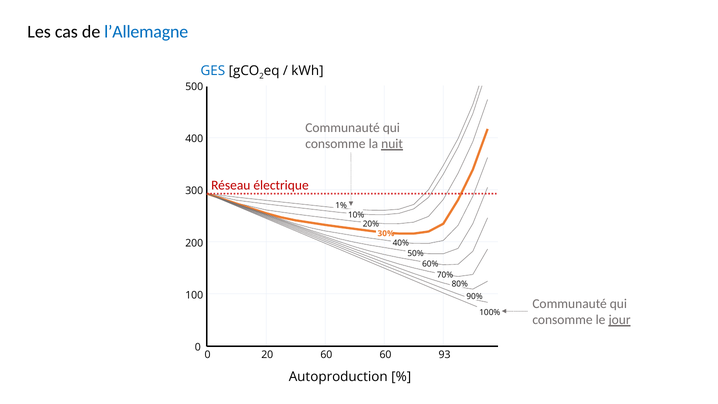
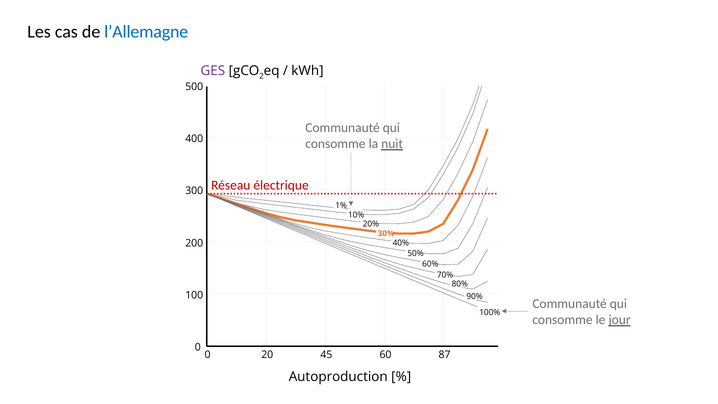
GES colour: blue -> purple
20 60: 60 -> 45
93: 93 -> 87
